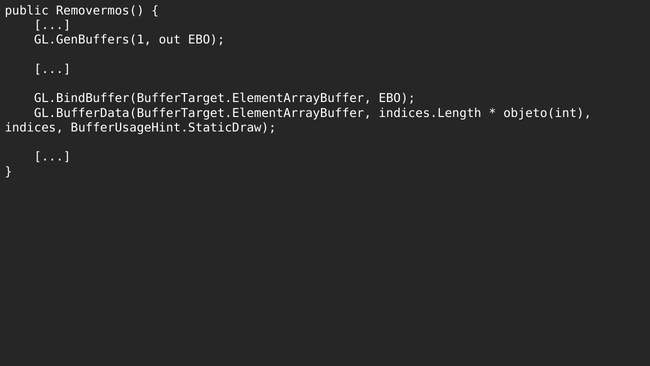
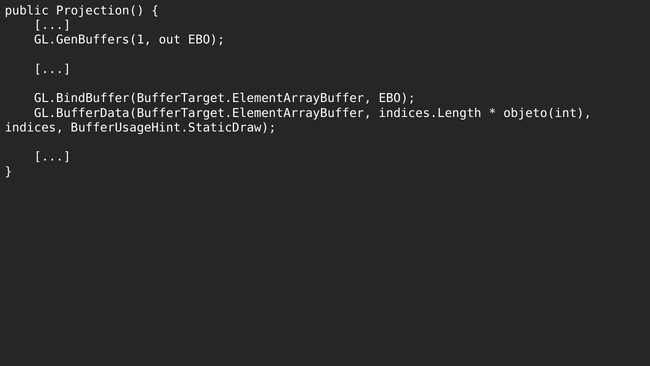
Removermos(: Removermos( -> Projection(
